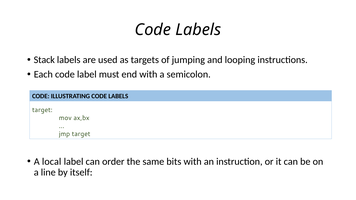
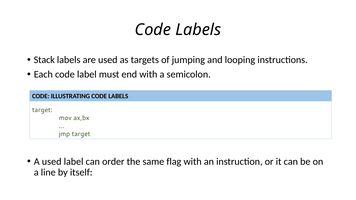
A local: local -> used
bits: bits -> flag
